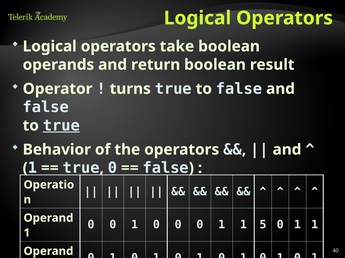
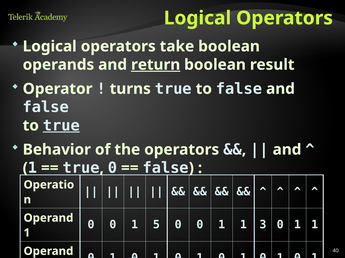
return underline: none -> present
0 at (156, 225): 0 -> 5
5: 5 -> 3
